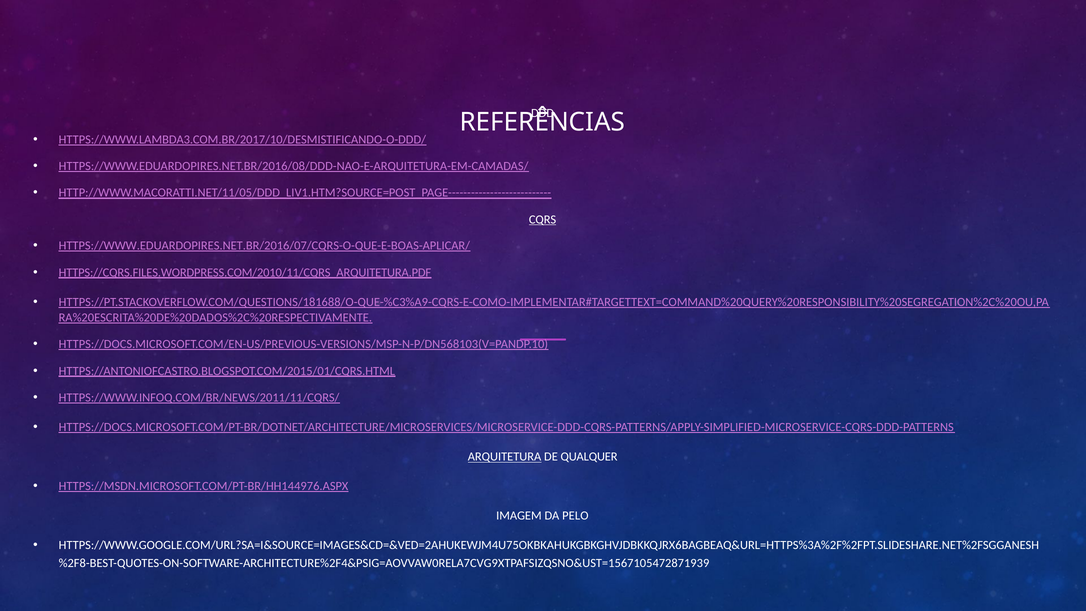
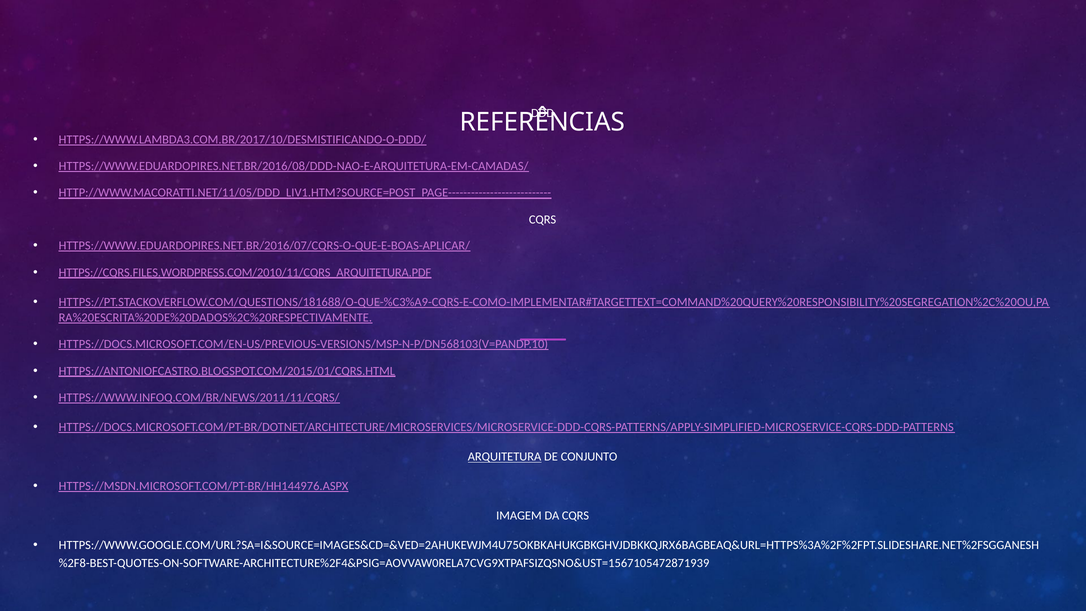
CQRS at (543, 219) underline: present -> none
QUALQUER: QUALQUER -> CONJUNTO
DA PELO: PELO -> CQRS
